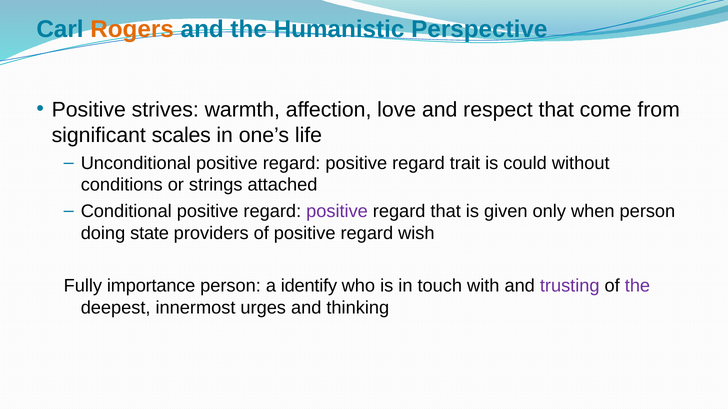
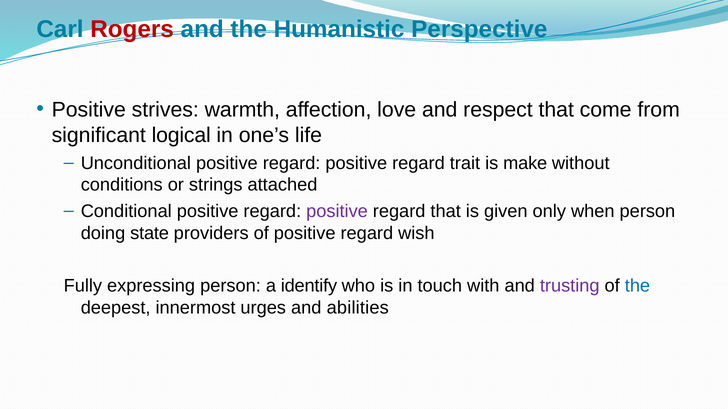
Rogers colour: orange -> red
scales: scales -> logical
could: could -> make
importance: importance -> expressing
the at (637, 286) colour: purple -> blue
thinking: thinking -> abilities
